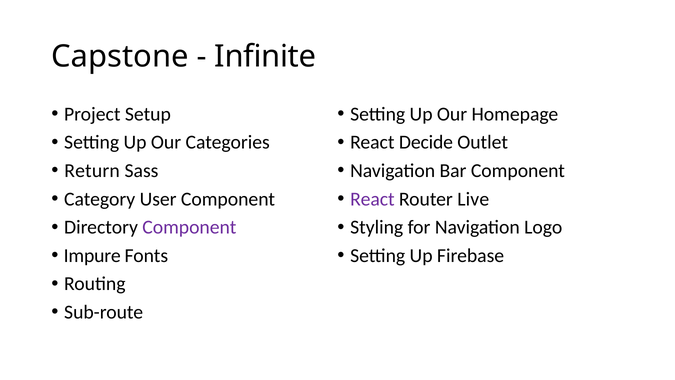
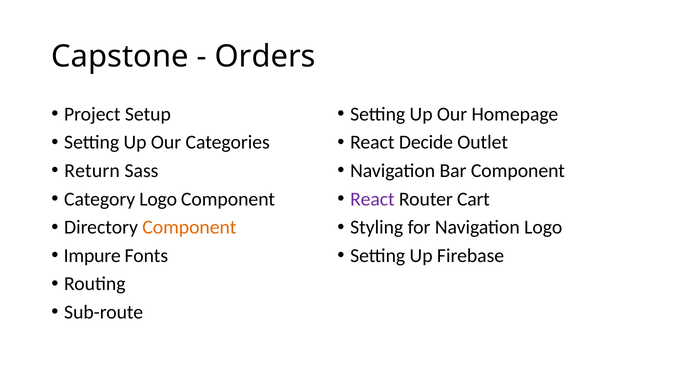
Infinite: Infinite -> Orders
Category User: User -> Logo
Live: Live -> Cart
Component at (189, 227) colour: purple -> orange
